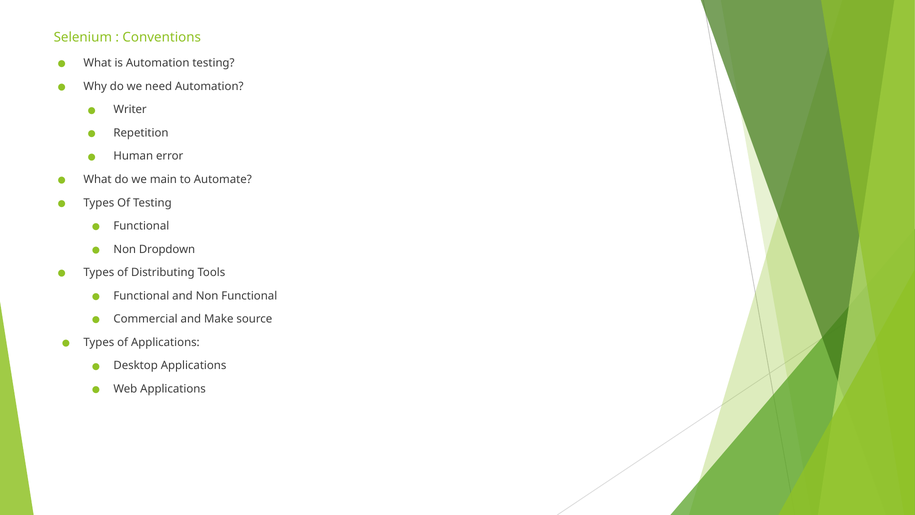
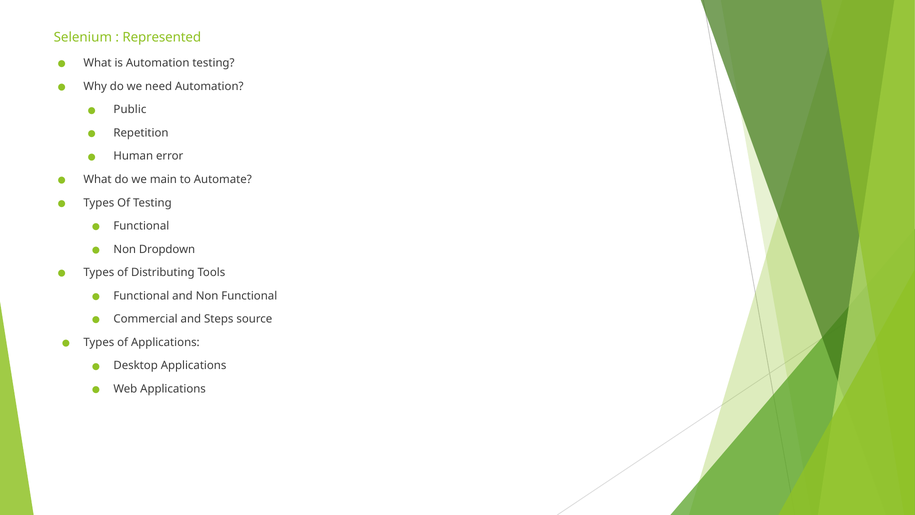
Conventions: Conventions -> Represented
Writer: Writer -> Public
Make: Make -> Steps
